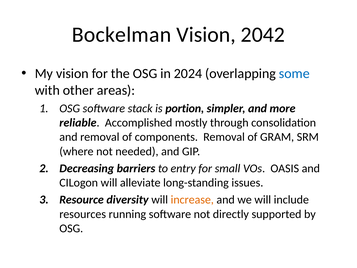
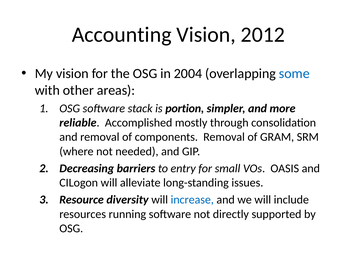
Bockelman: Bockelman -> Accounting
2042: 2042 -> 2012
2024: 2024 -> 2004
increase colour: orange -> blue
